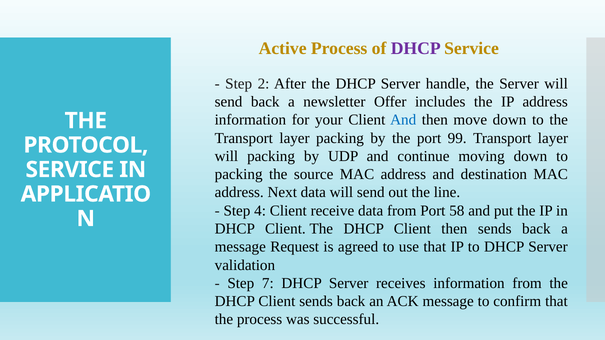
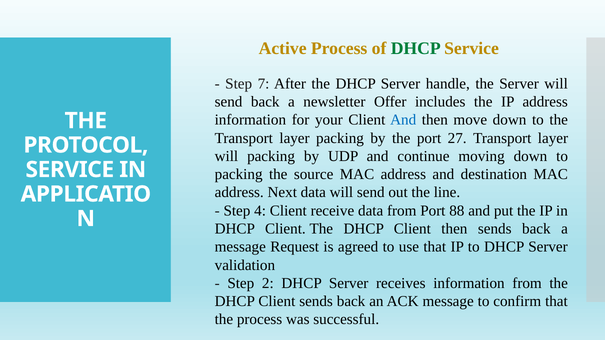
DHCP at (416, 48) colour: purple -> green
2: 2 -> 7
99: 99 -> 27
58: 58 -> 88
7: 7 -> 2
